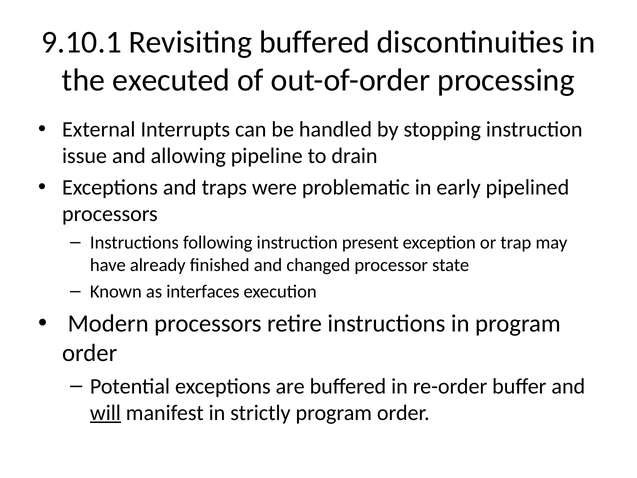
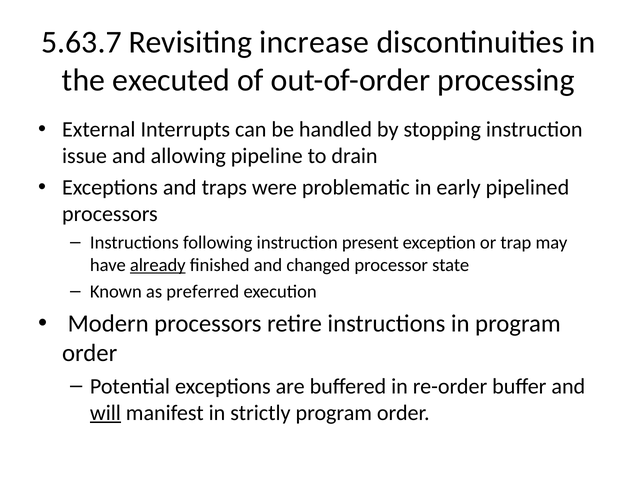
9.10.1: 9.10.1 -> 5.63.7
Revisiting buffered: buffered -> increase
already underline: none -> present
interfaces: interfaces -> preferred
